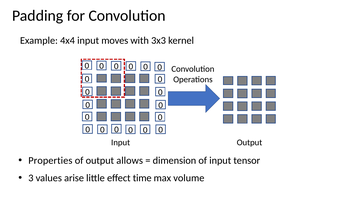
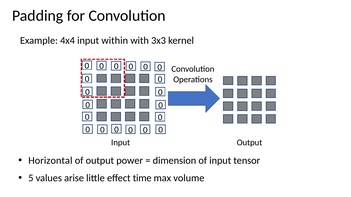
moves: moves -> within
Properties: Properties -> Horizontal
allows: allows -> power
3: 3 -> 5
